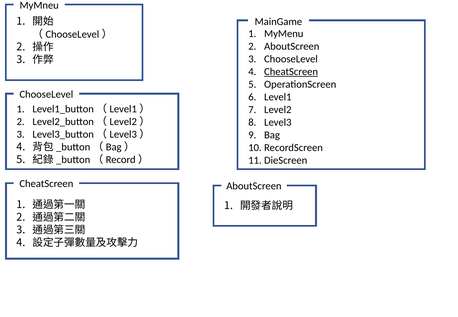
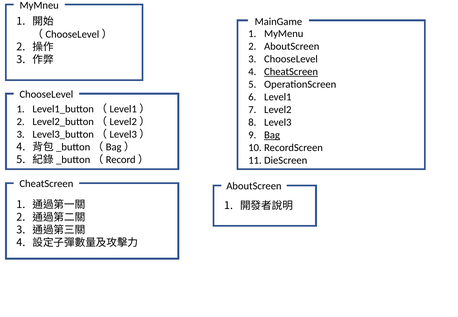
Bag underline: none -> present
